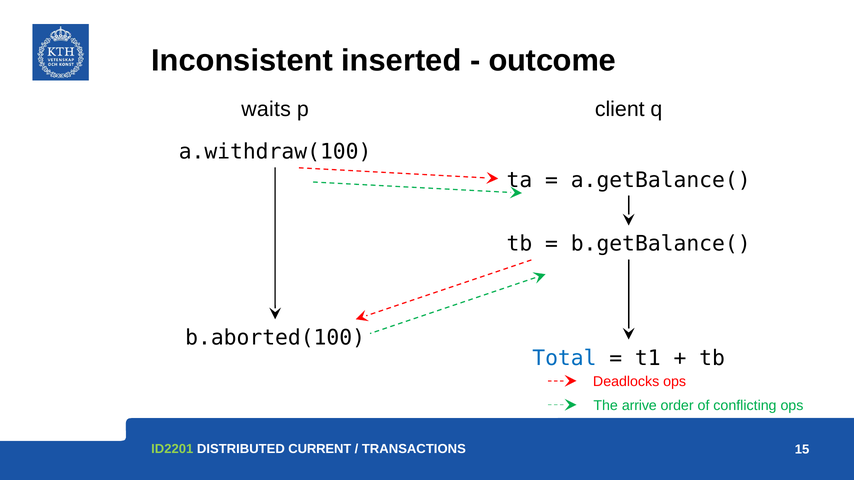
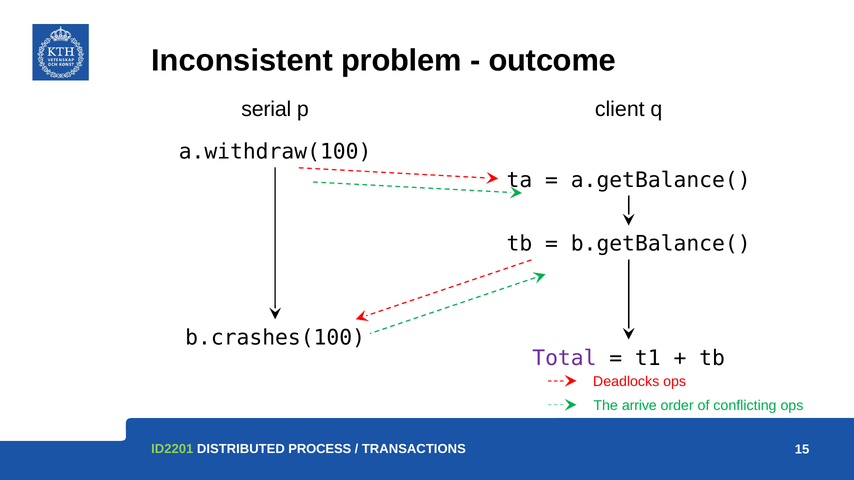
inserted: inserted -> problem
waits: waits -> serial
b.aborted(100: b.aborted(100 -> b.crashes(100
Total colour: blue -> purple
CURRENT: CURRENT -> PROCESS
